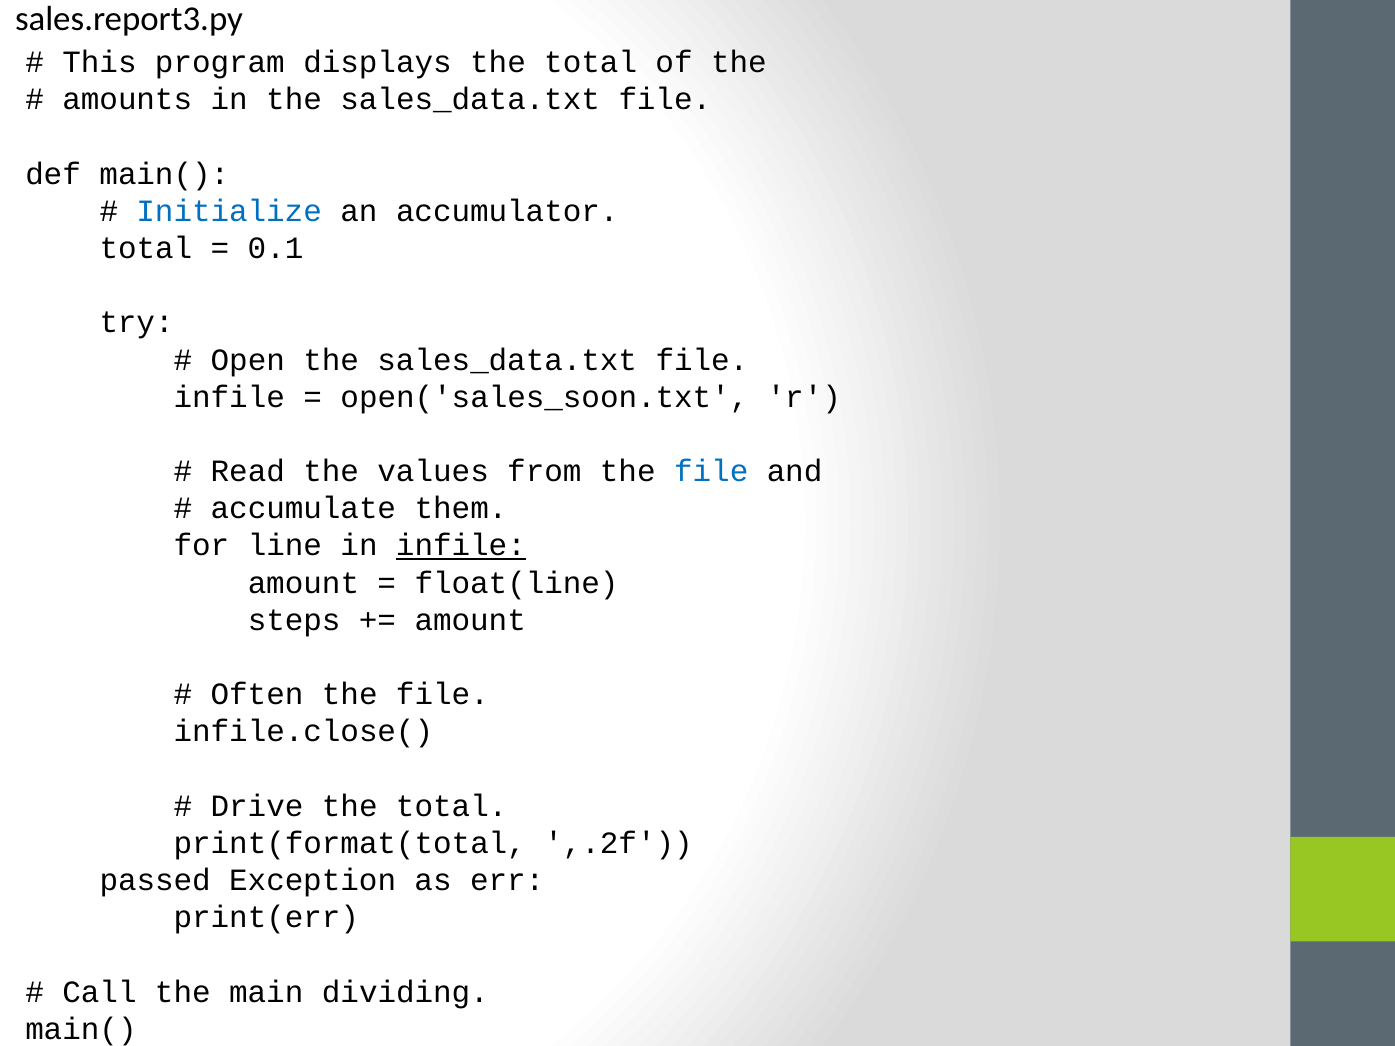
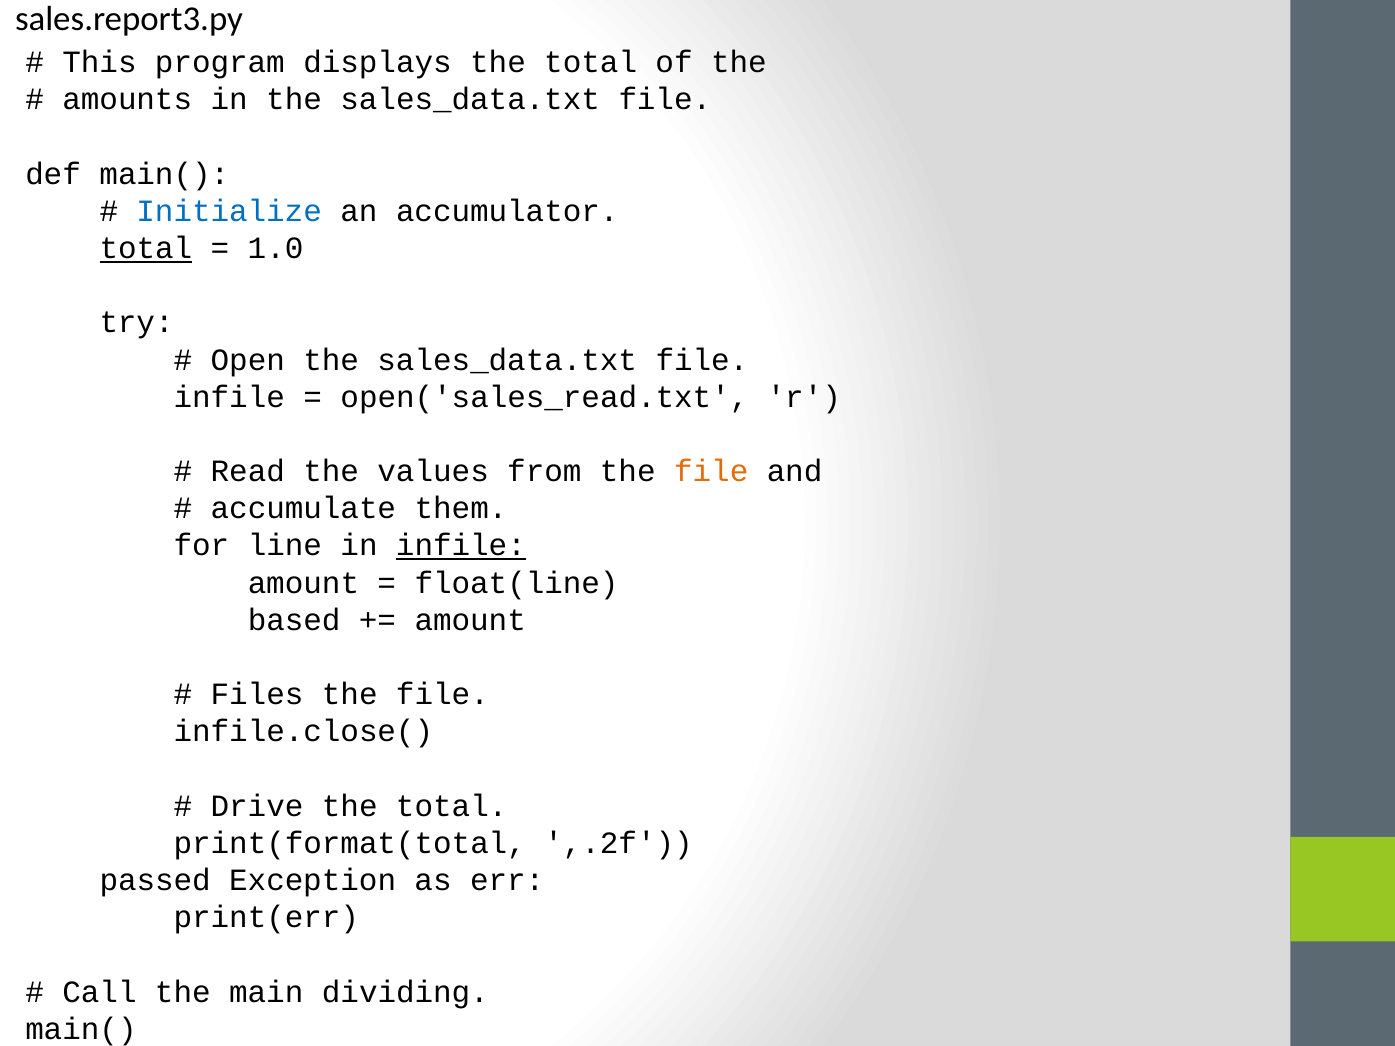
total at (146, 248) underline: none -> present
0.1: 0.1 -> 1.0
open('sales_soon.txt: open('sales_soon.txt -> open('sales_read.txt
file at (711, 471) colour: blue -> orange
steps: steps -> based
Often: Often -> Files
